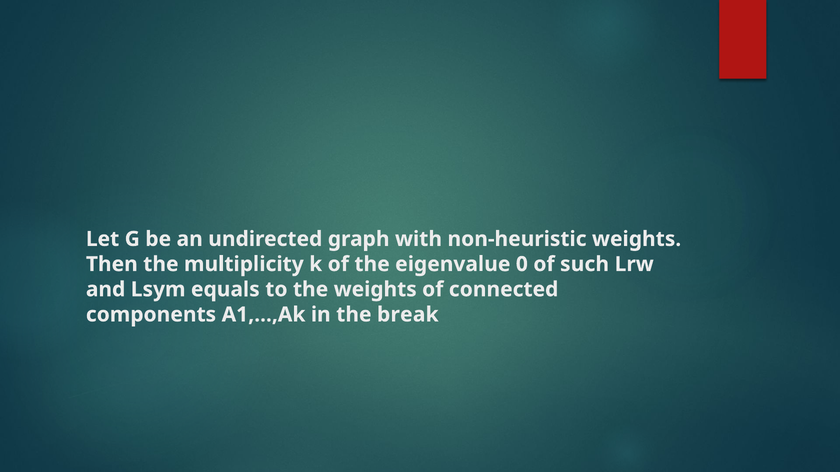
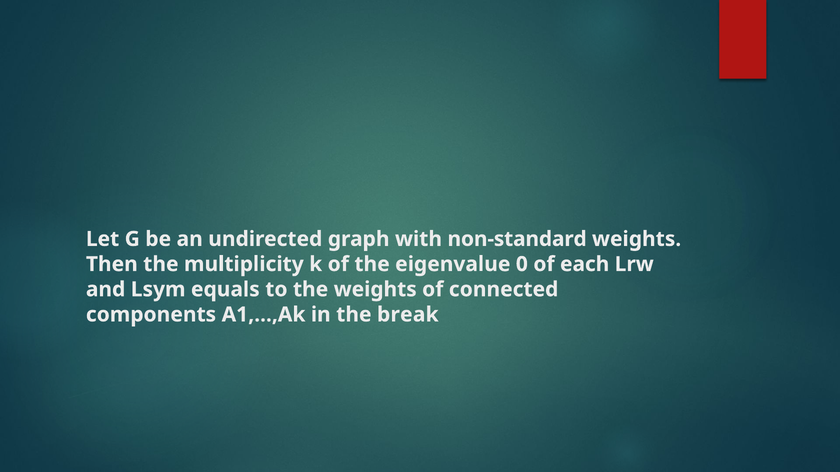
non-heuristic: non-heuristic -> non-standard
such: such -> each
